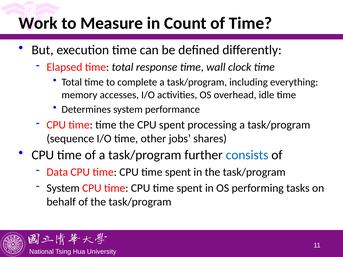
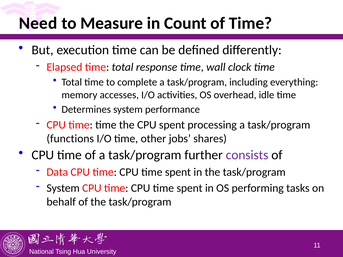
Work: Work -> Need
sequence: sequence -> functions
consists colour: blue -> purple
